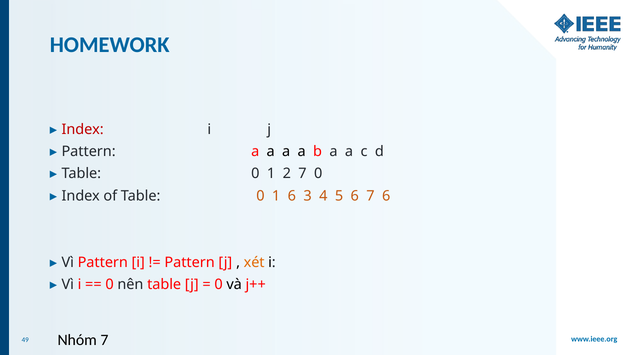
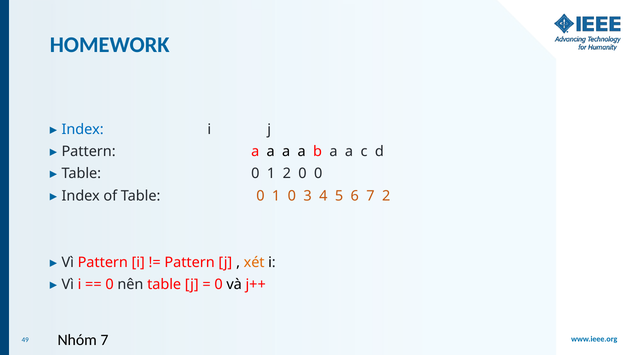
Index at (83, 129) colour: red -> blue
2 7: 7 -> 0
1 6: 6 -> 0
7 6: 6 -> 2
